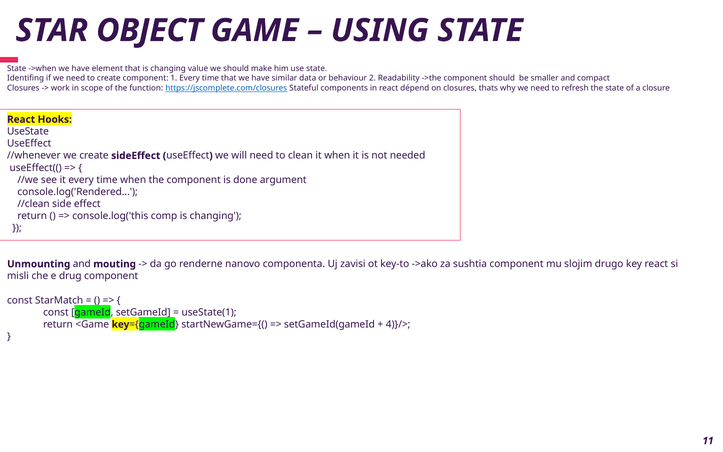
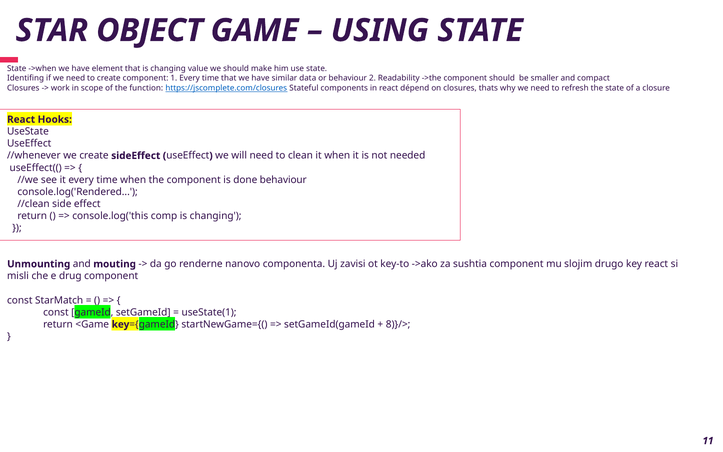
done argument: argument -> behaviour
4)}/>: 4)}/> -> 8)}/>
